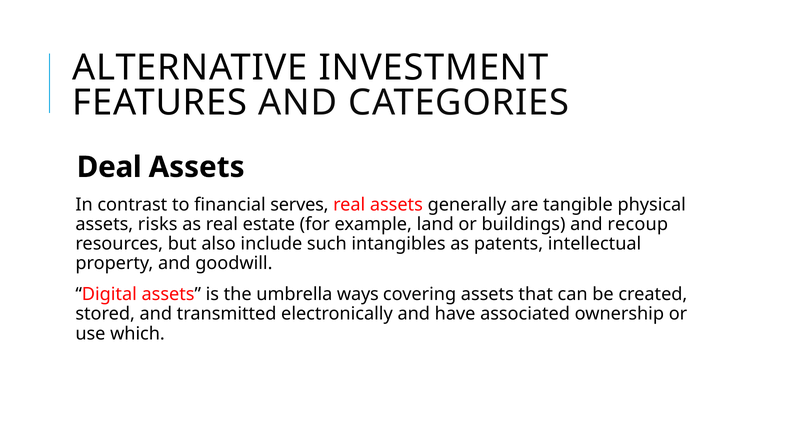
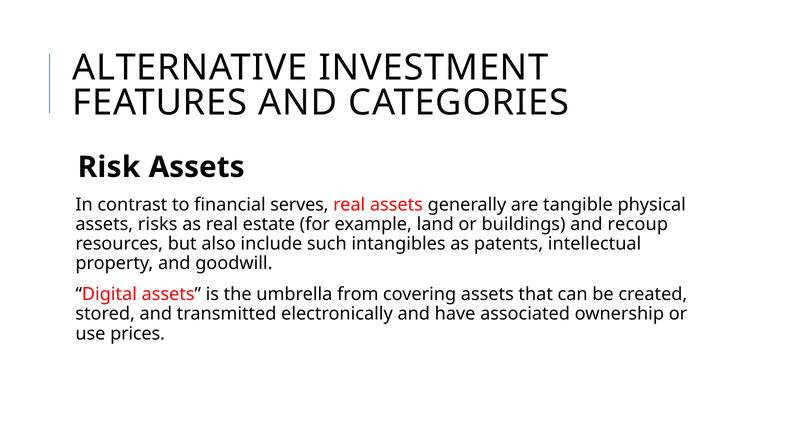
Deal: Deal -> Risk
ways: ways -> from
which: which -> prices
